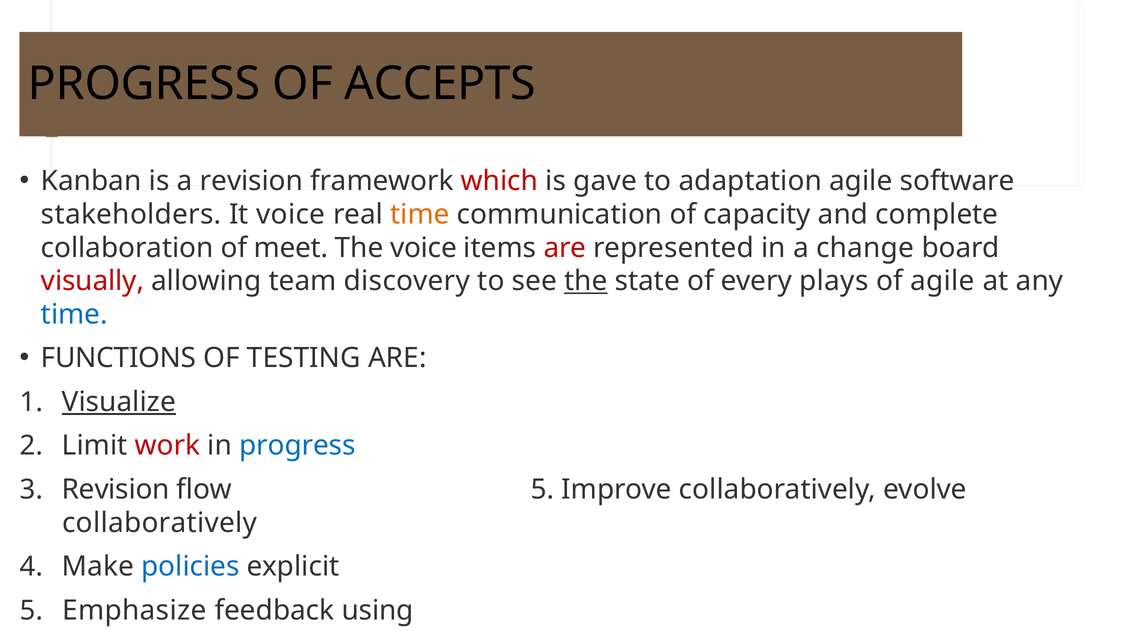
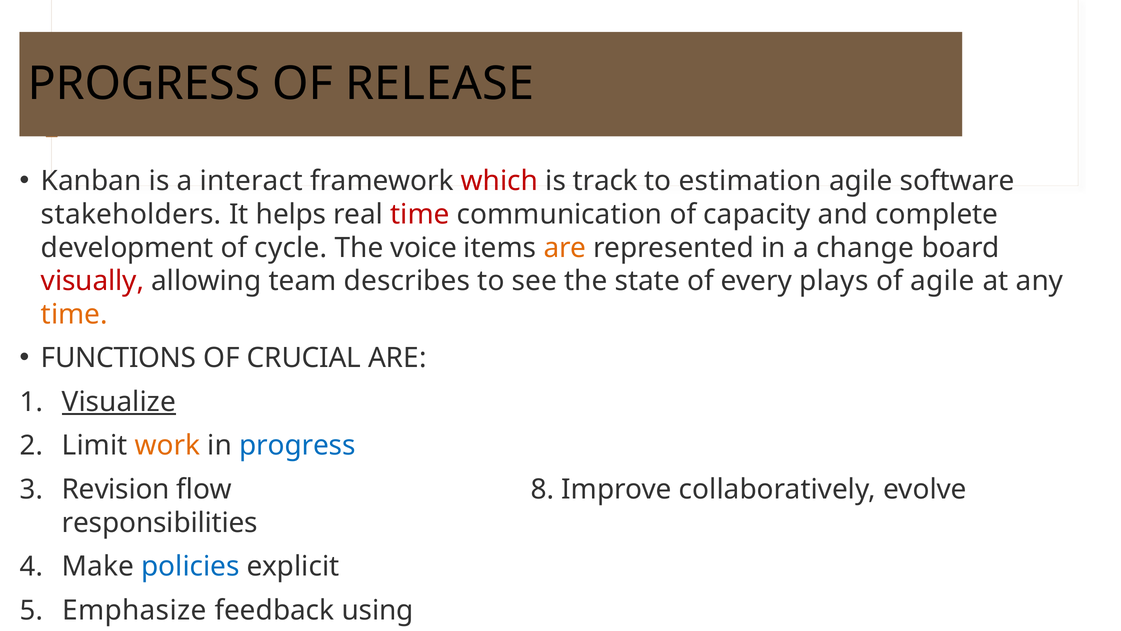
ACCEPTS: ACCEPTS -> RELEASE
a revision: revision -> interact
gave: gave -> track
adaptation: adaptation -> estimation
It voice: voice -> helps
time at (420, 214) colour: orange -> red
collaboration: collaboration -> development
meet: meet -> cycle
are at (565, 248) colour: red -> orange
discovery: discovery -> describes
the at (586, 281) underline: present -> none
time at (74, 314) colour: blue -> orange
TESTING: TESTING -> CRUCIAL
work colour: red -> orange
flow 5: 5 -> 8
collaboratively at (160, 522): collaboratively -> responsibilities
